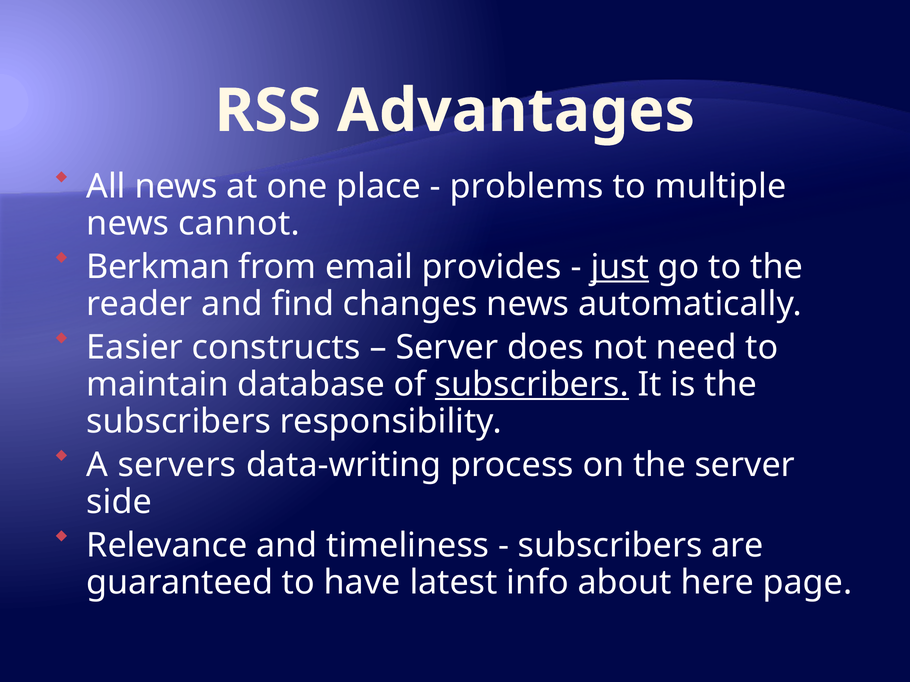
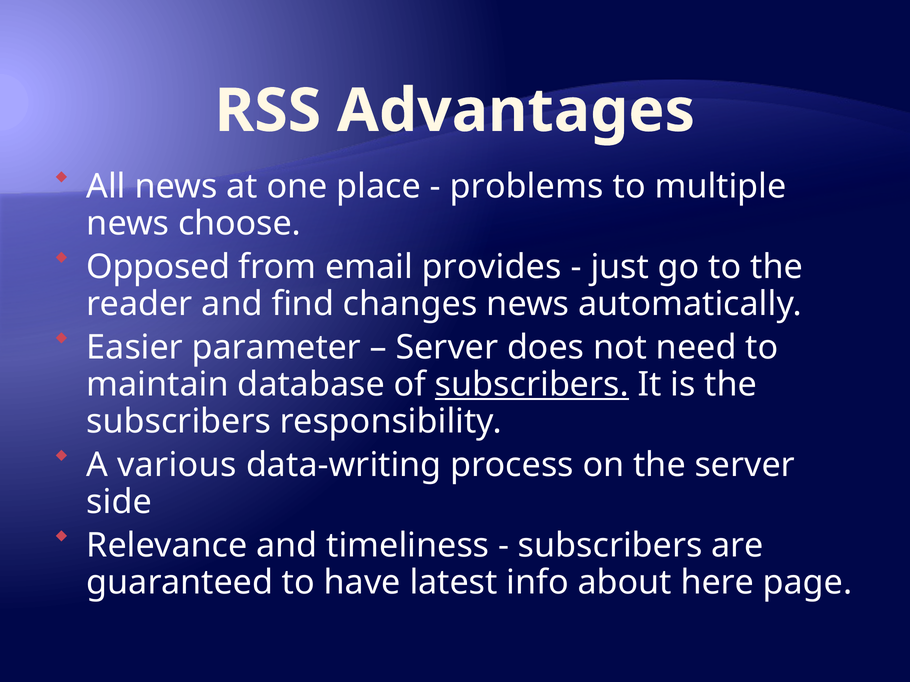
cannot: cannot -> choose
Berkman: Berkman -> Opposed
just underline: present -> none
constructs: constructs -> parameter
servers: servers -> various
